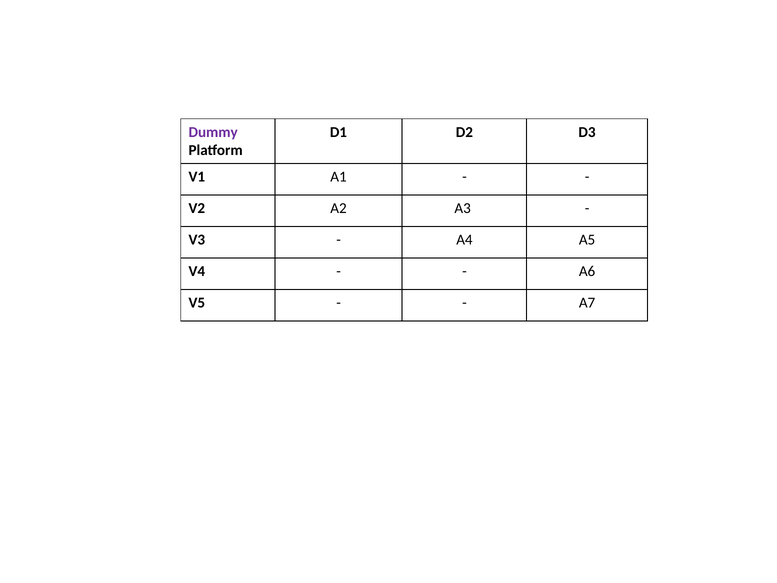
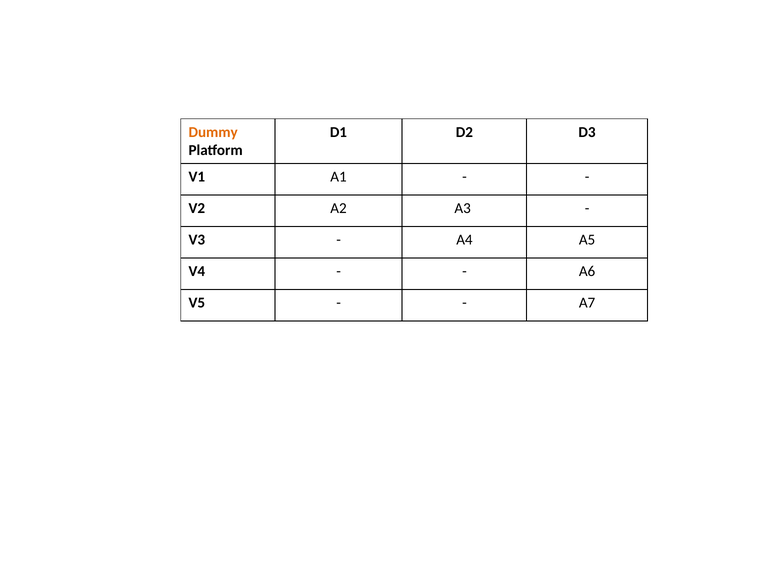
Dummy colour: purple -> orange
